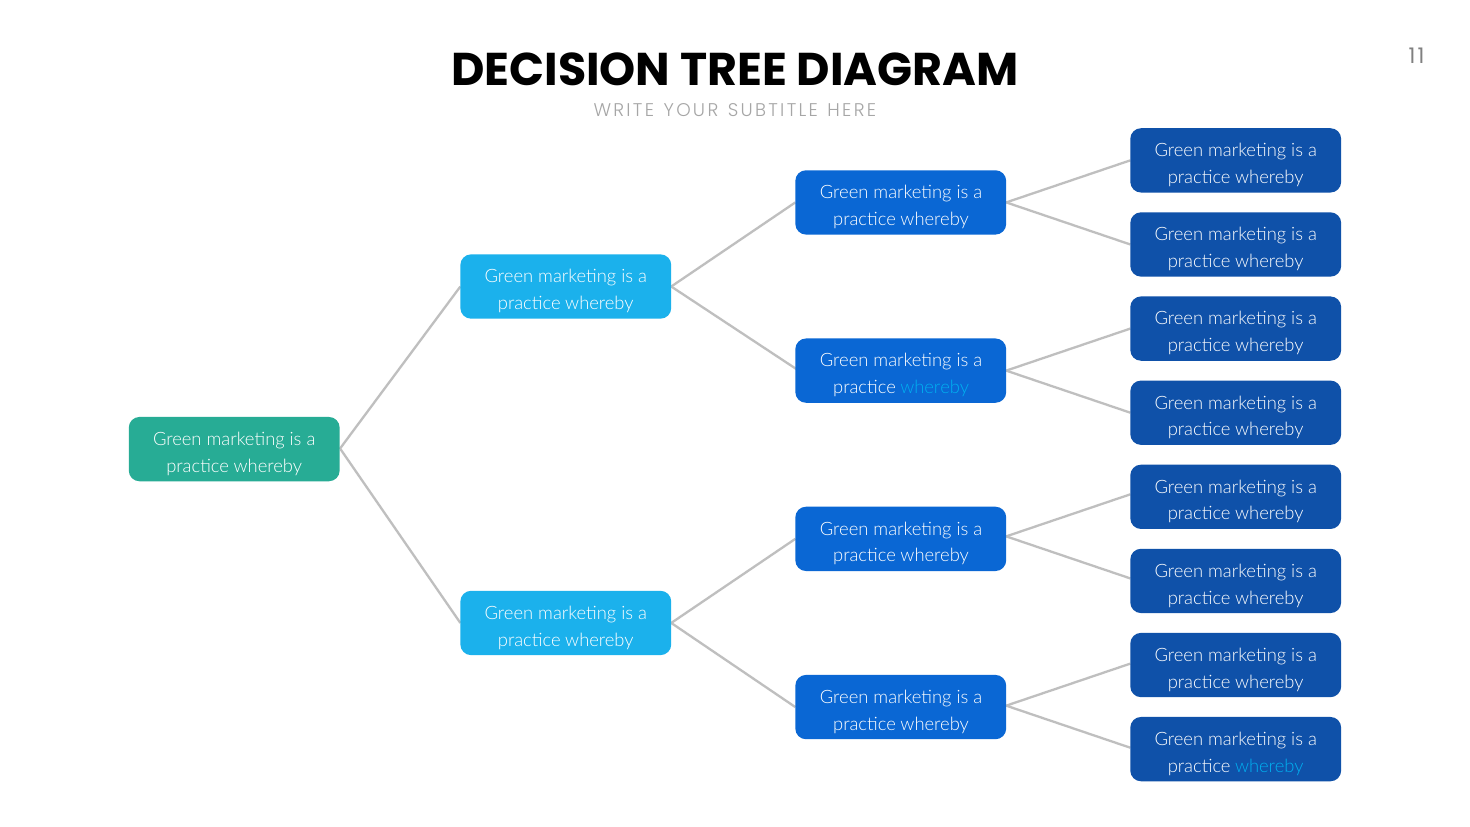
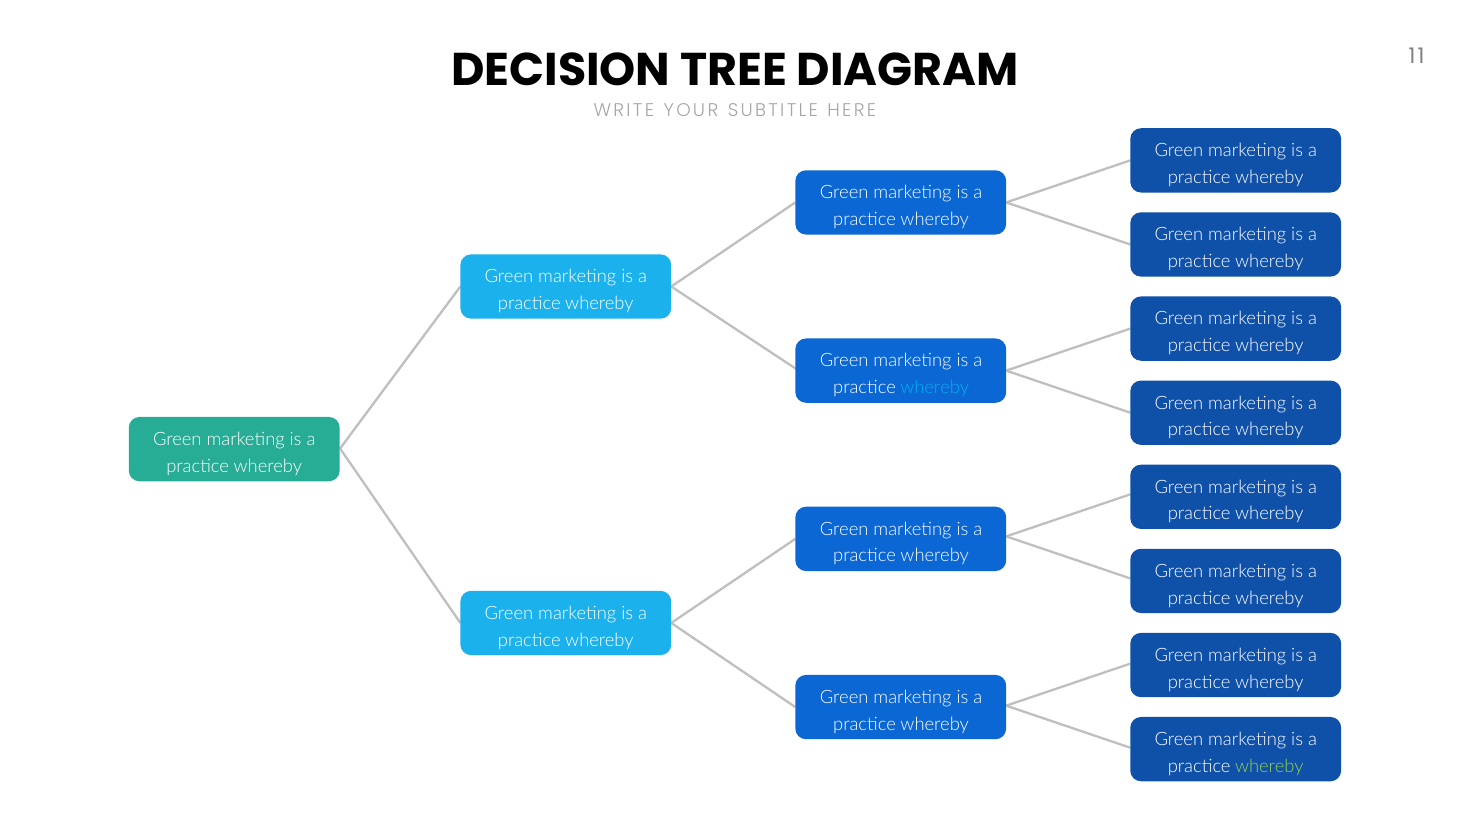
whereby at (1269, 766) colour: light blue -> light green
